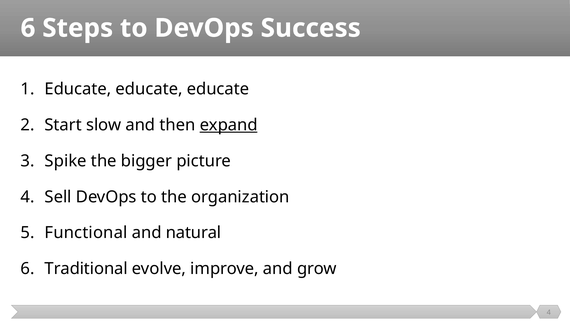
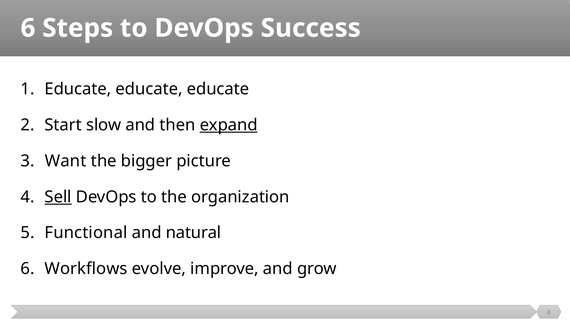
Spike: Spike -> Want
Sell underline: none -> present
Traditional: Traditional -> Workflows
